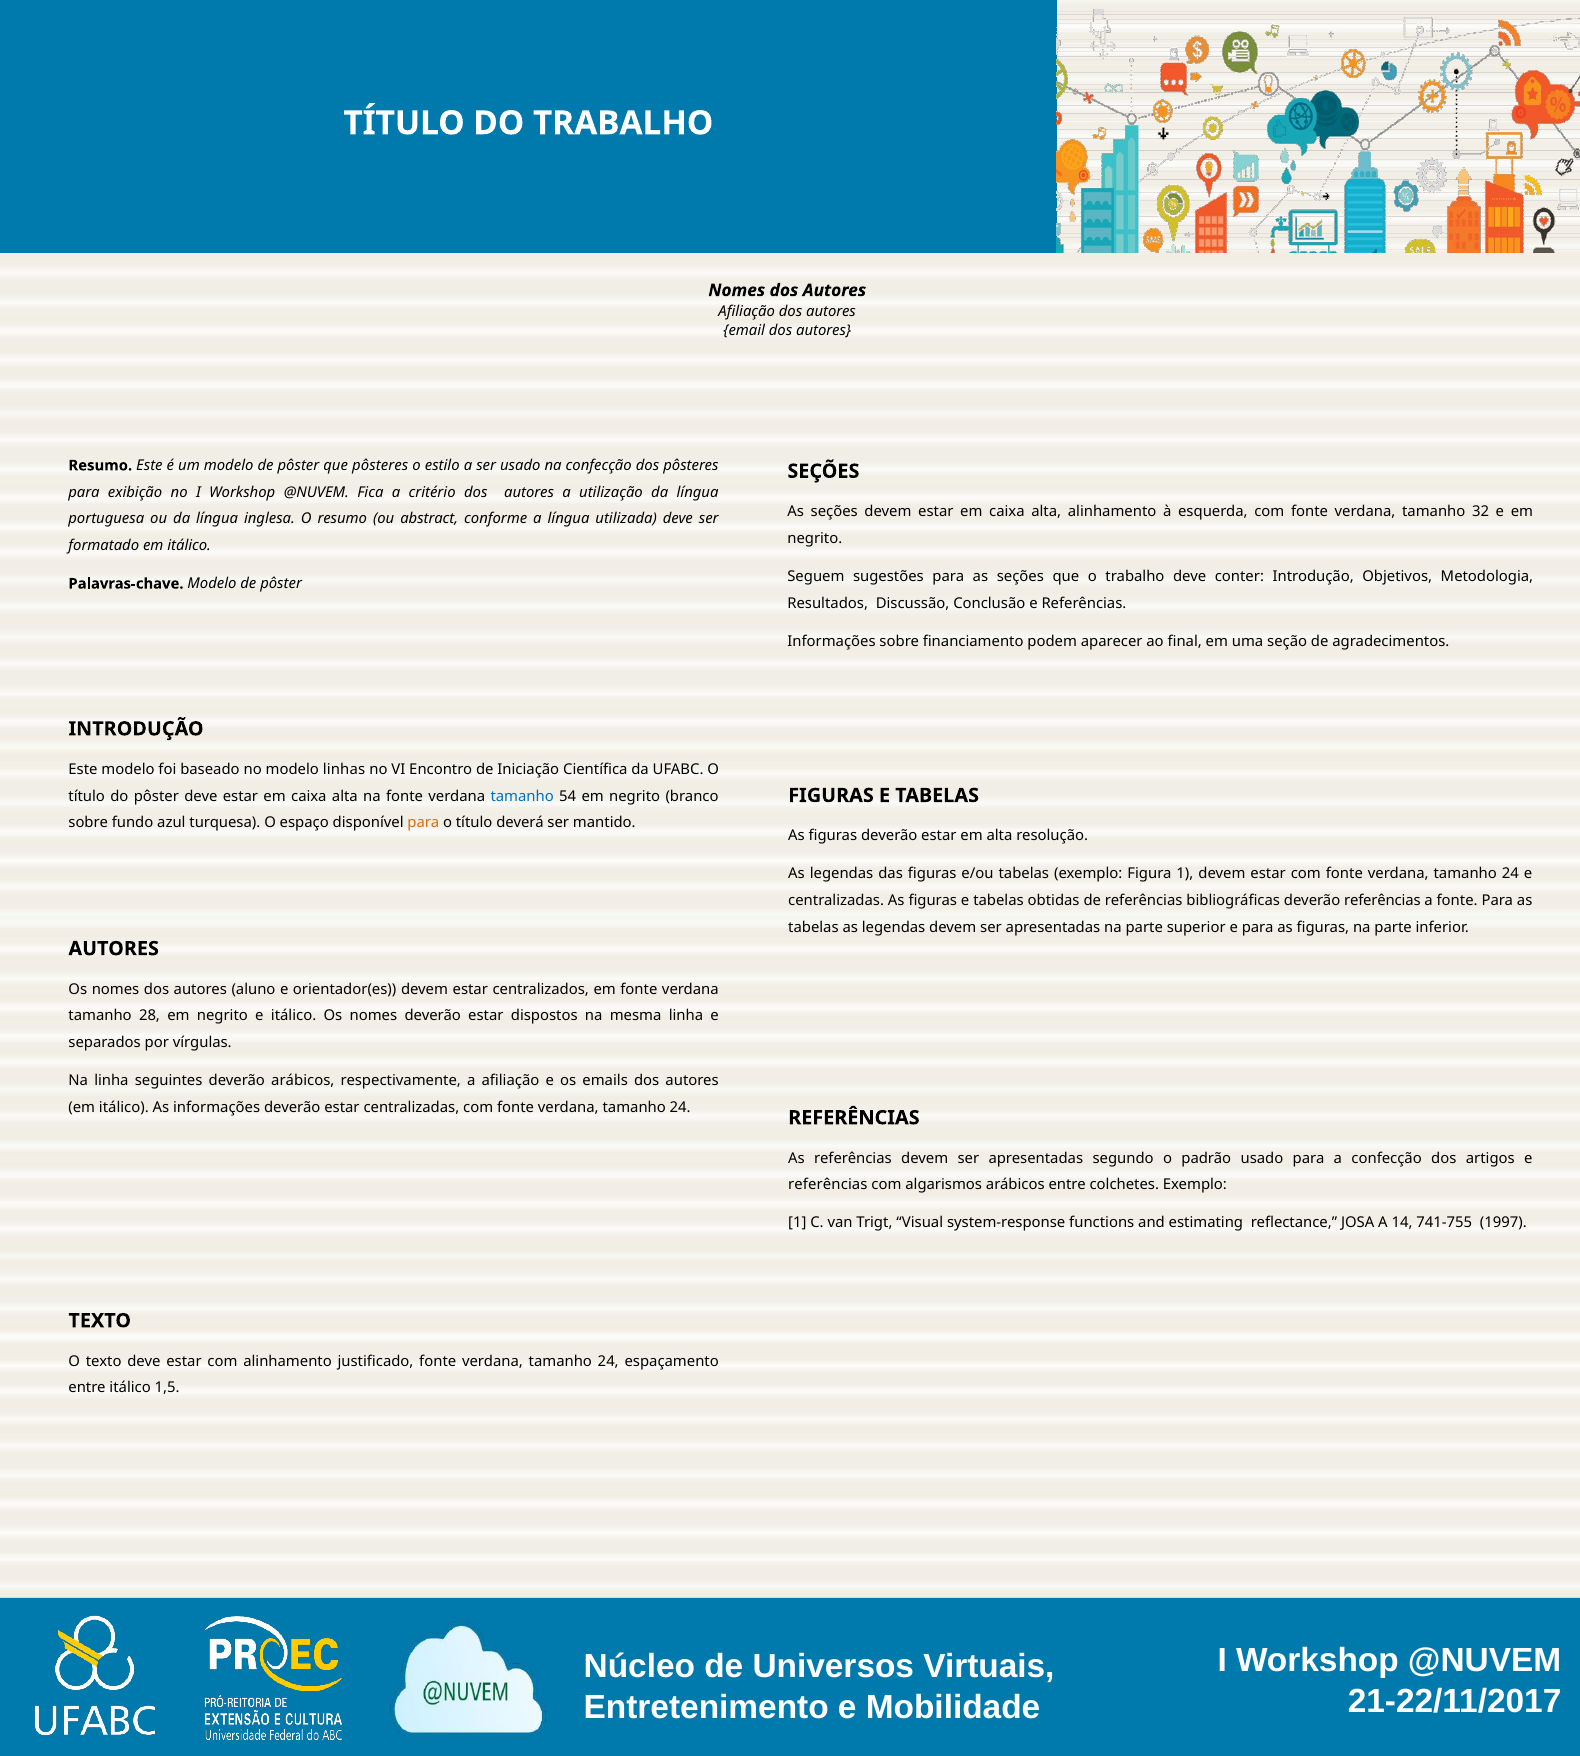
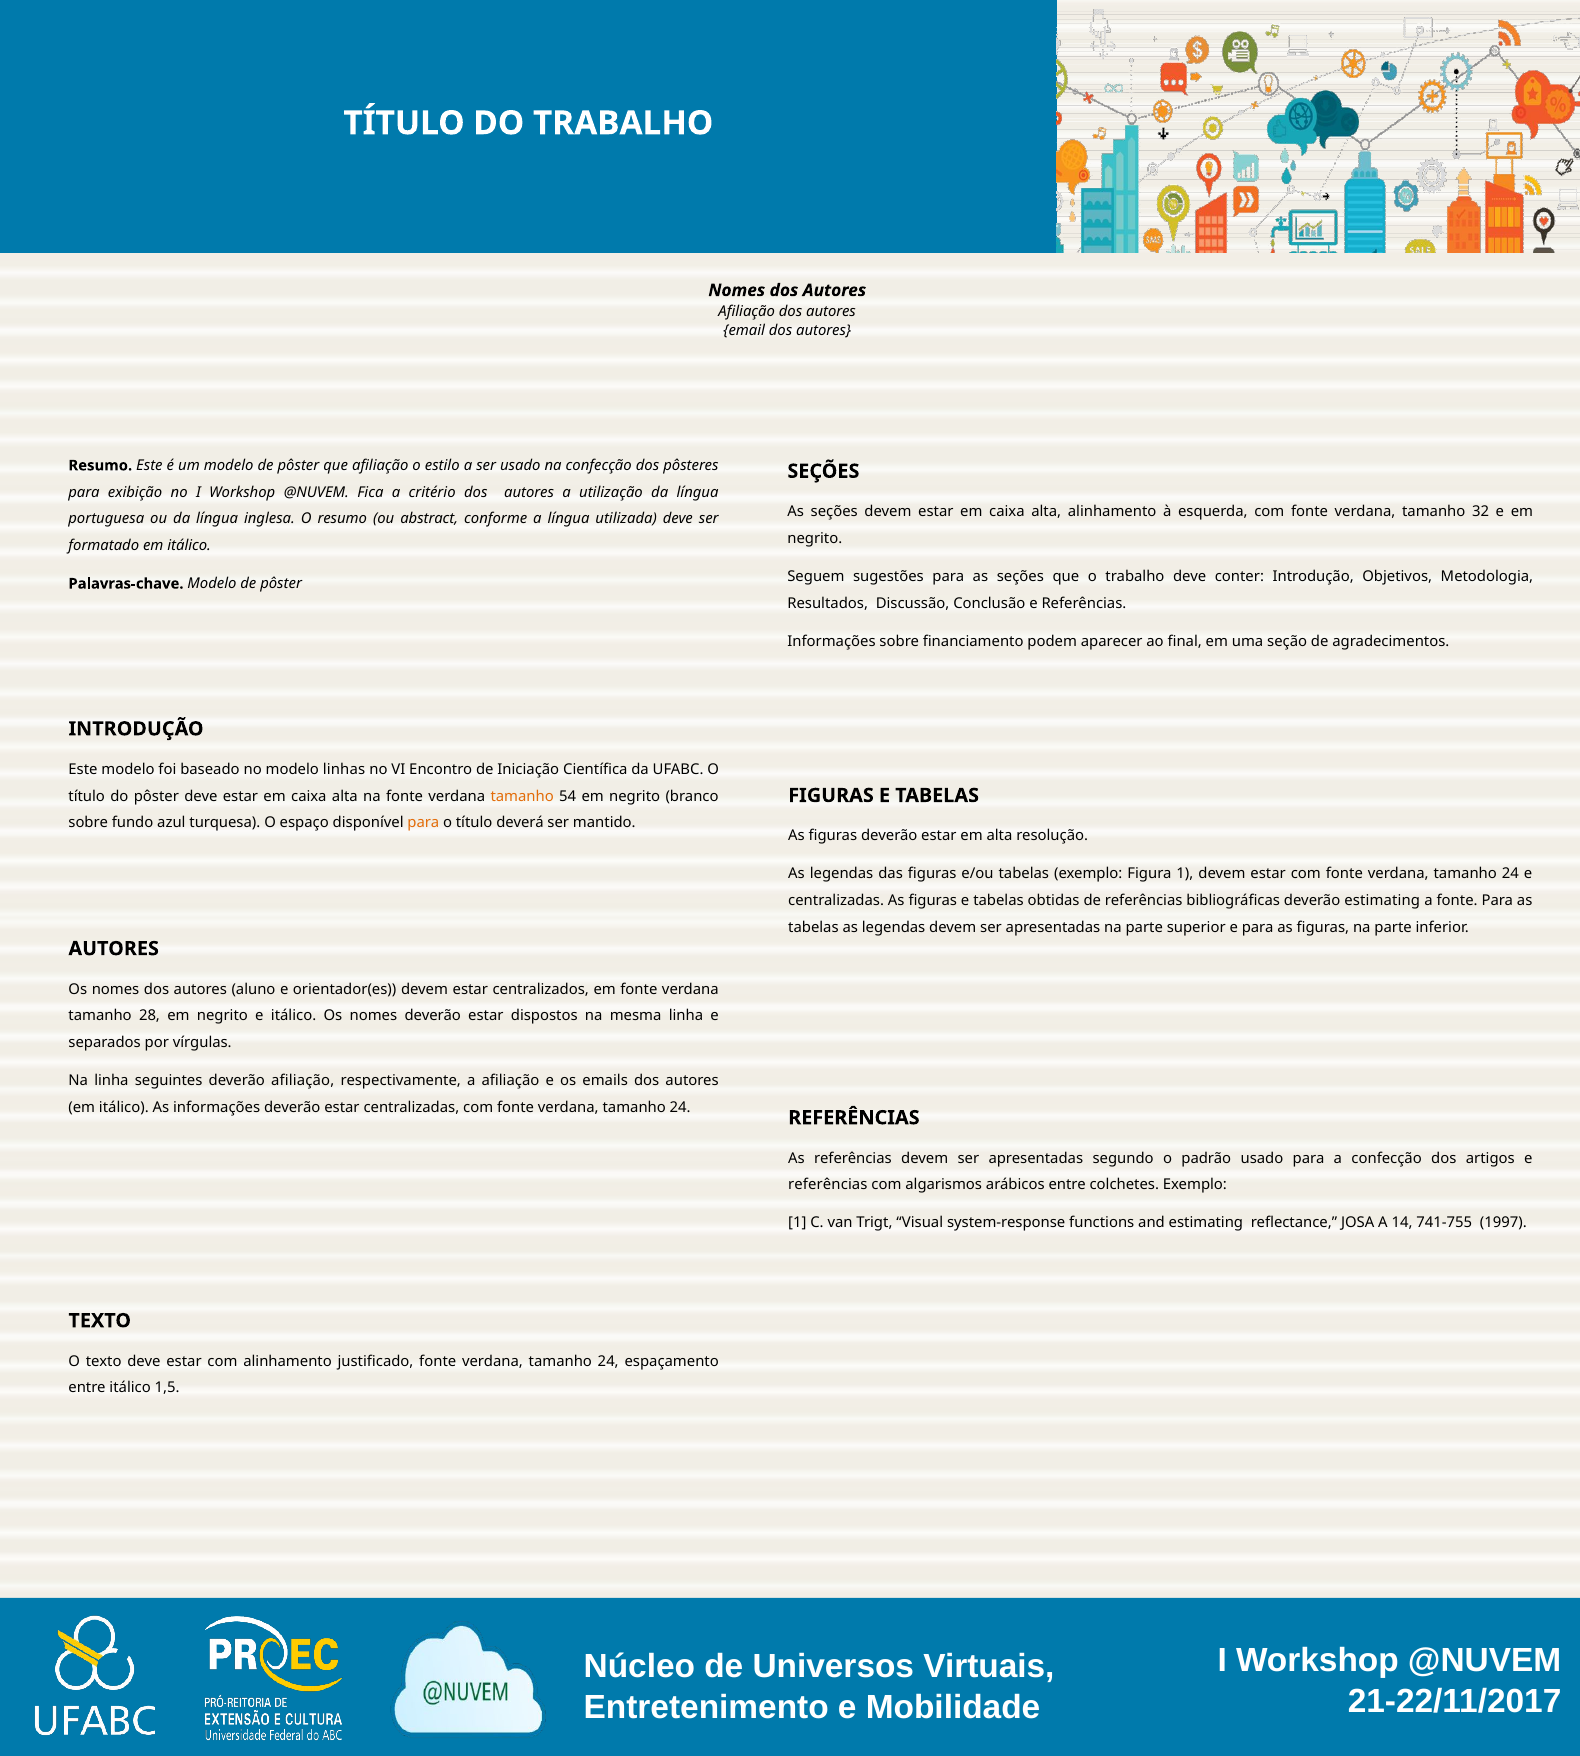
que pôsteres: pôsteres -> afiliação
tamanho at (522, 796) colour: blue -> orange
deverão referências: referências -> estimating
deverão arábicos: arábicos -> afiliação
